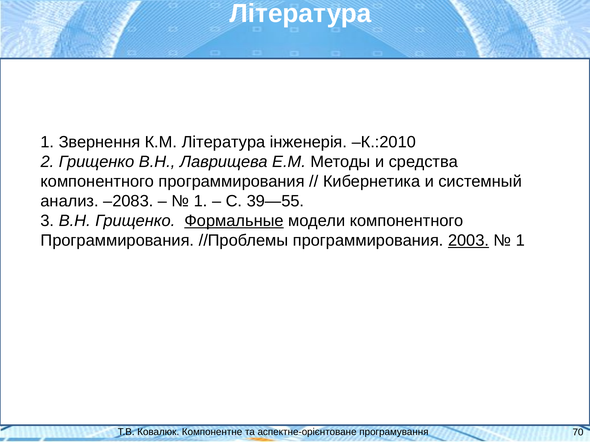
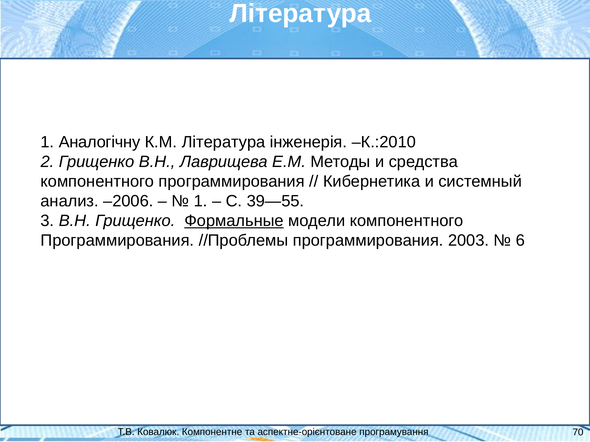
Звернення: Звернення -> Аналогічну
–2083: –2083 -> –2006
2003 underline: present -> none
1 at (520, 241): 1 -> 6
